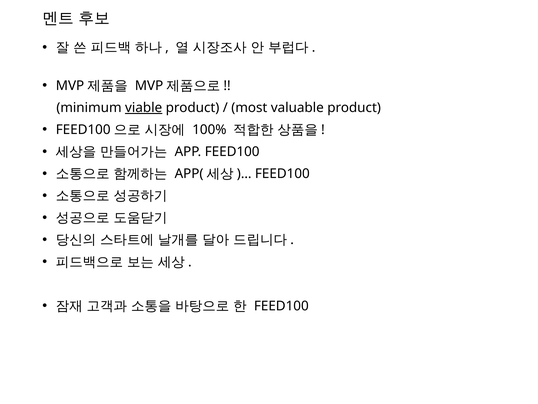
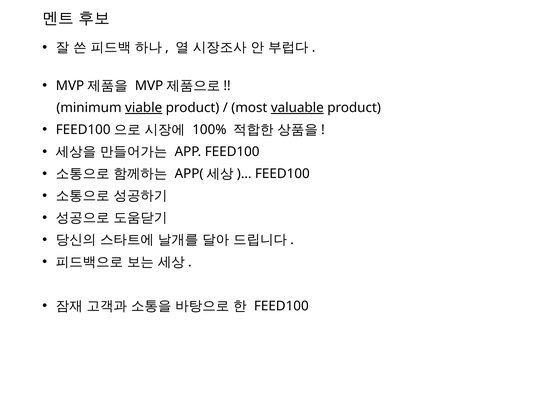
valuable underline: none -> present
